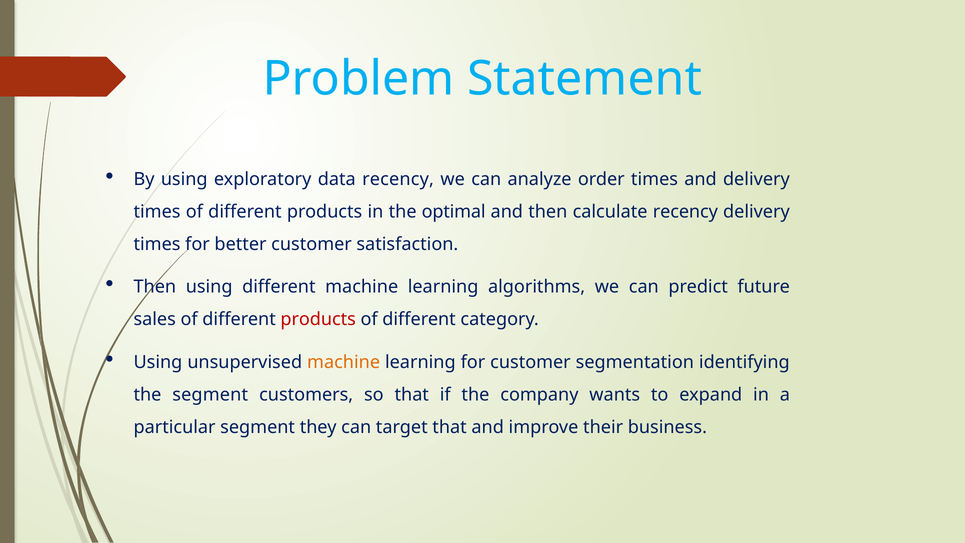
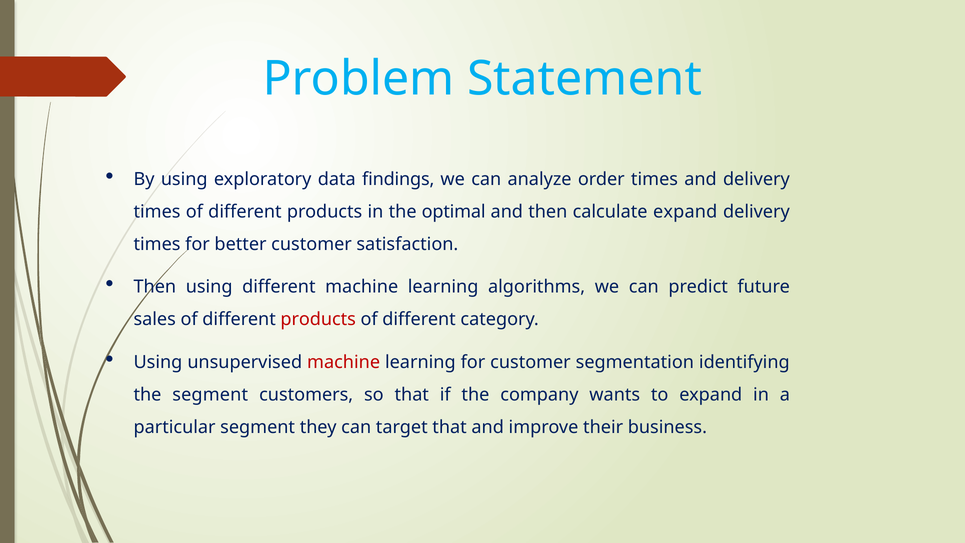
data recency: recency -> findings
calculate recency: recency -> expand
machine at (344, 362) colour: orange -> red
